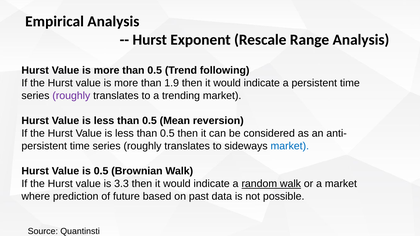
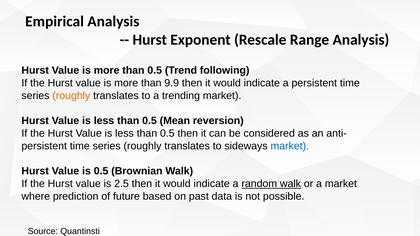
1.9: 1.9 -> 9.9
roughly at (71, 96) colour: purple -> orange
3.3: 3.3 -> 2.5
